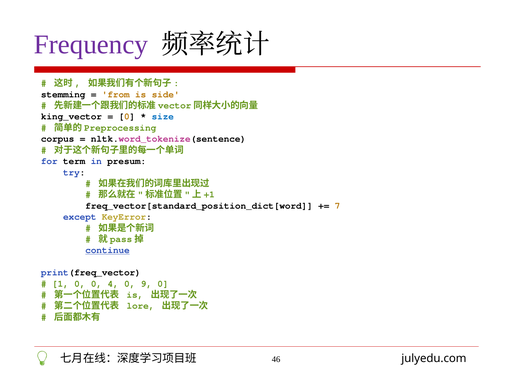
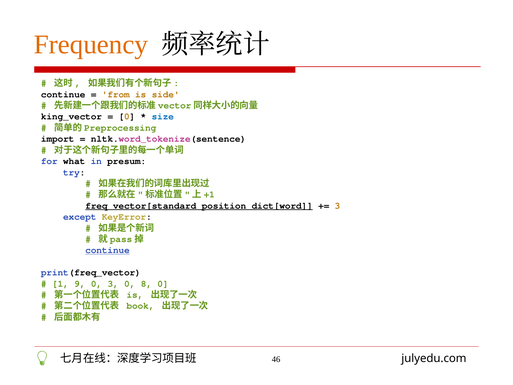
Frequency colour: purple -> orange
stemming at (63, 94): stemming -> continue
corpus: corpus -> import
term: term -> what
freq_vector[standard_position_dict[word underline: none -> present
7 at (337, 206): 7 -> 3
1 0: 0 -> 9
0 4: 4 -> 3
9: 9 -> 8
lore: lore -> book
